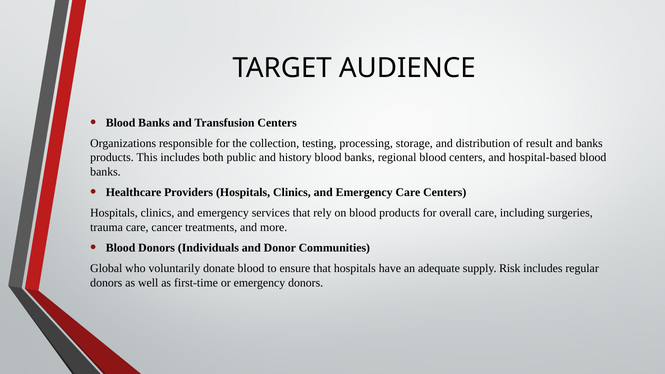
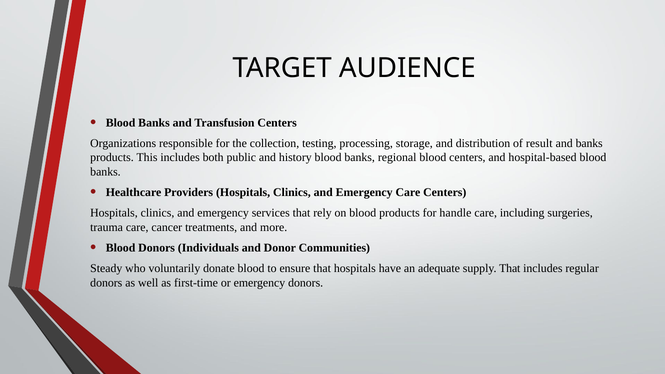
overall: overall -> handle
Global: Global -> Steady
supply Risk: Risk -> That
